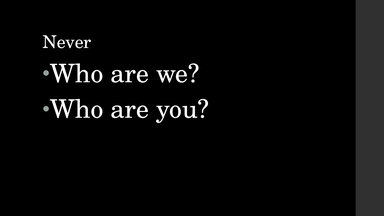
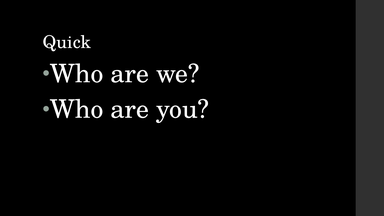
Never: Never -> Quick
